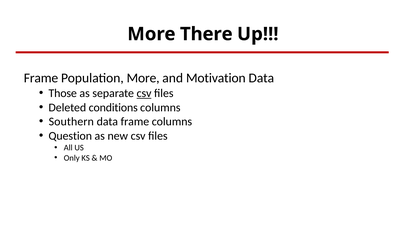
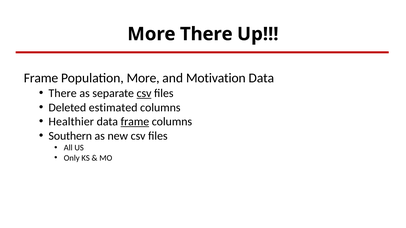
Those at (63, 93): Those -> There
conditions: conditions -> estimated
Southern: Southern -> Healthier
frame at (135, 122) underline: none -> present
Question: Question -> Southern
